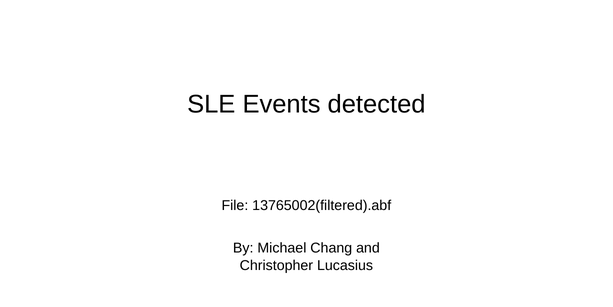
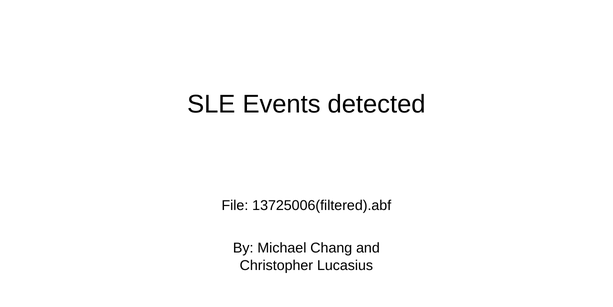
13765002(filtered).abf: 13765002(filtered).abf -> 13725006(filtered).abf
